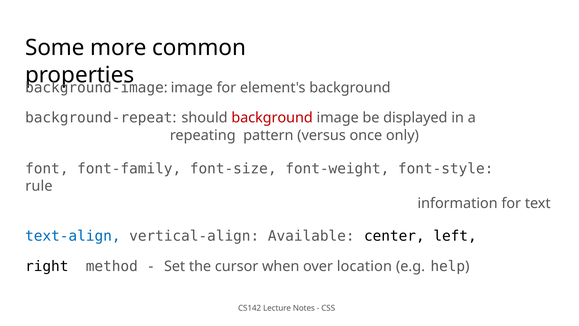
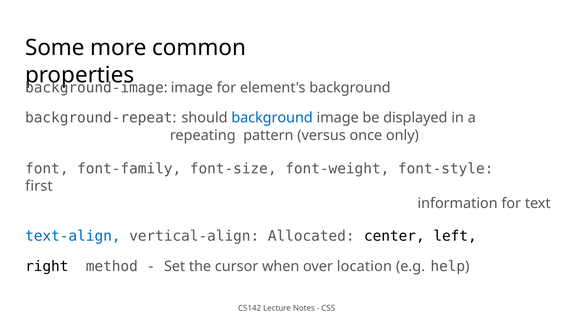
background at (272, 118) colour: red -> blue
rule: rule -> first
Available: Available -> Allocated
